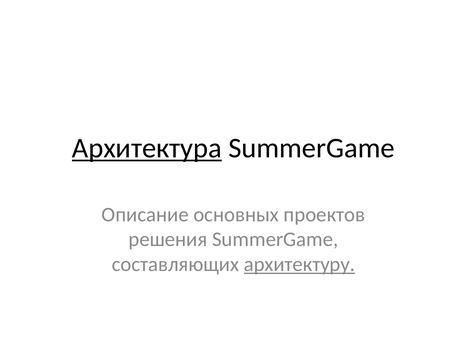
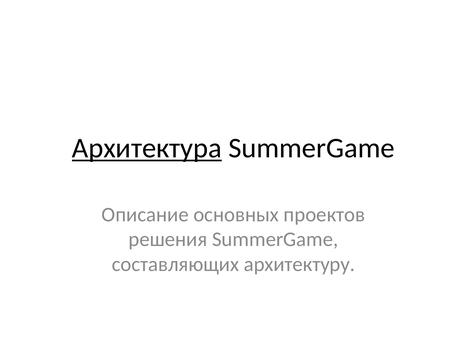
архитектуру underline: present -> none
